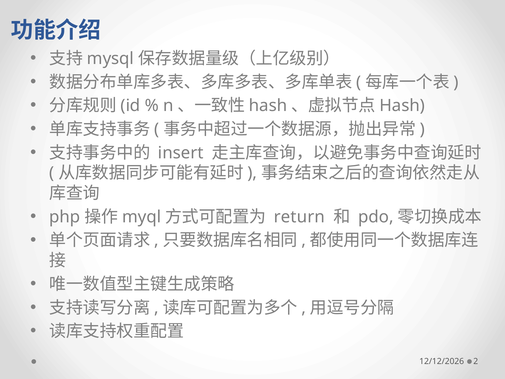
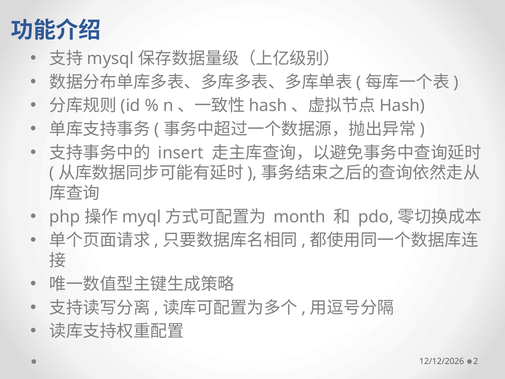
return: return -> month
